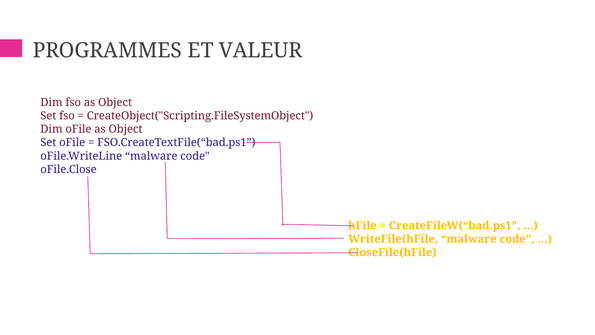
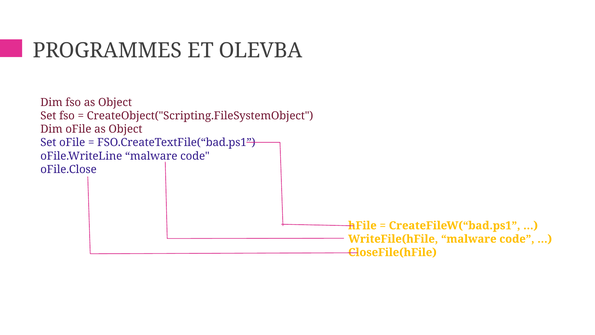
VALEUR: VALEUR -> OLEVBA
